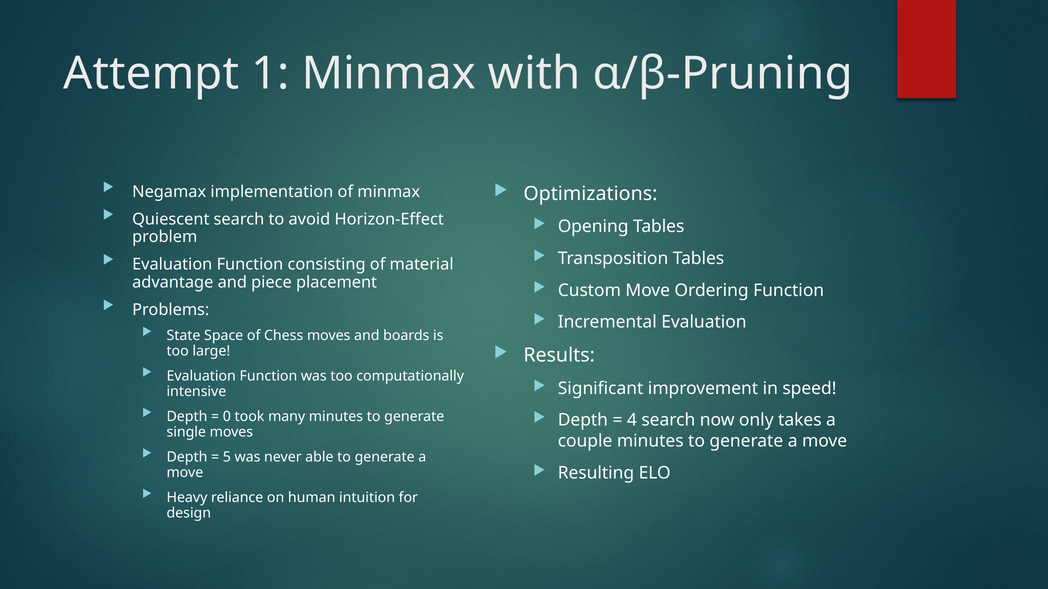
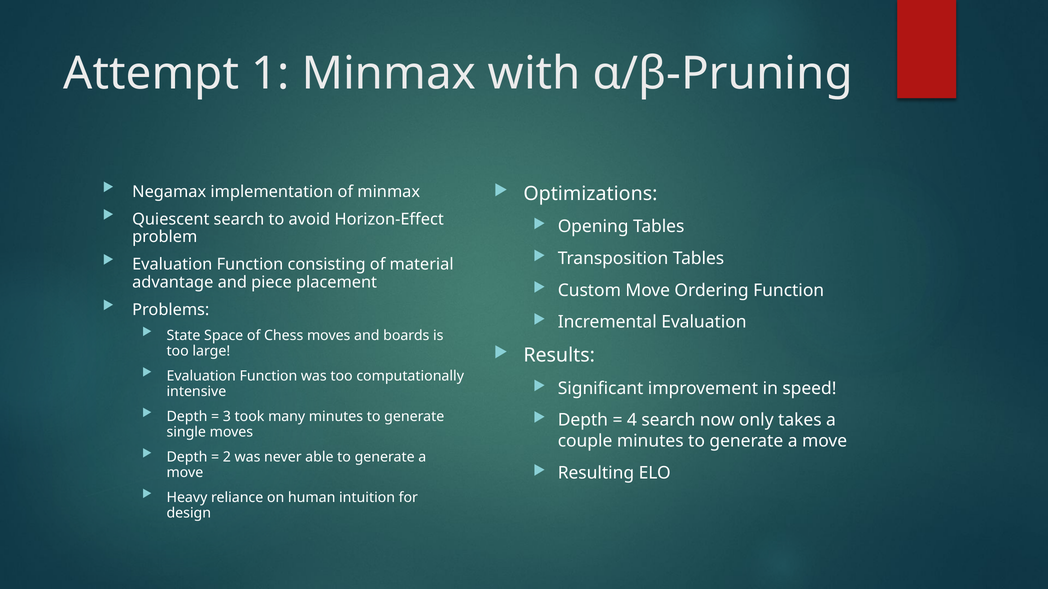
0: 0 -> 3
5: 5 -> 2
